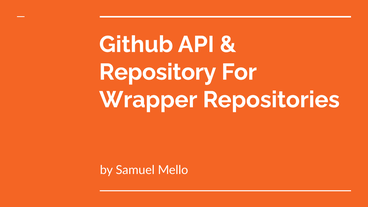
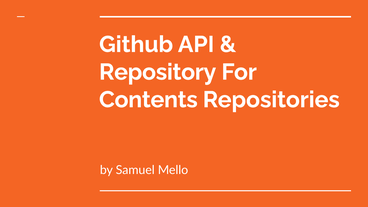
Wrapper: Wrapper -> Contents
